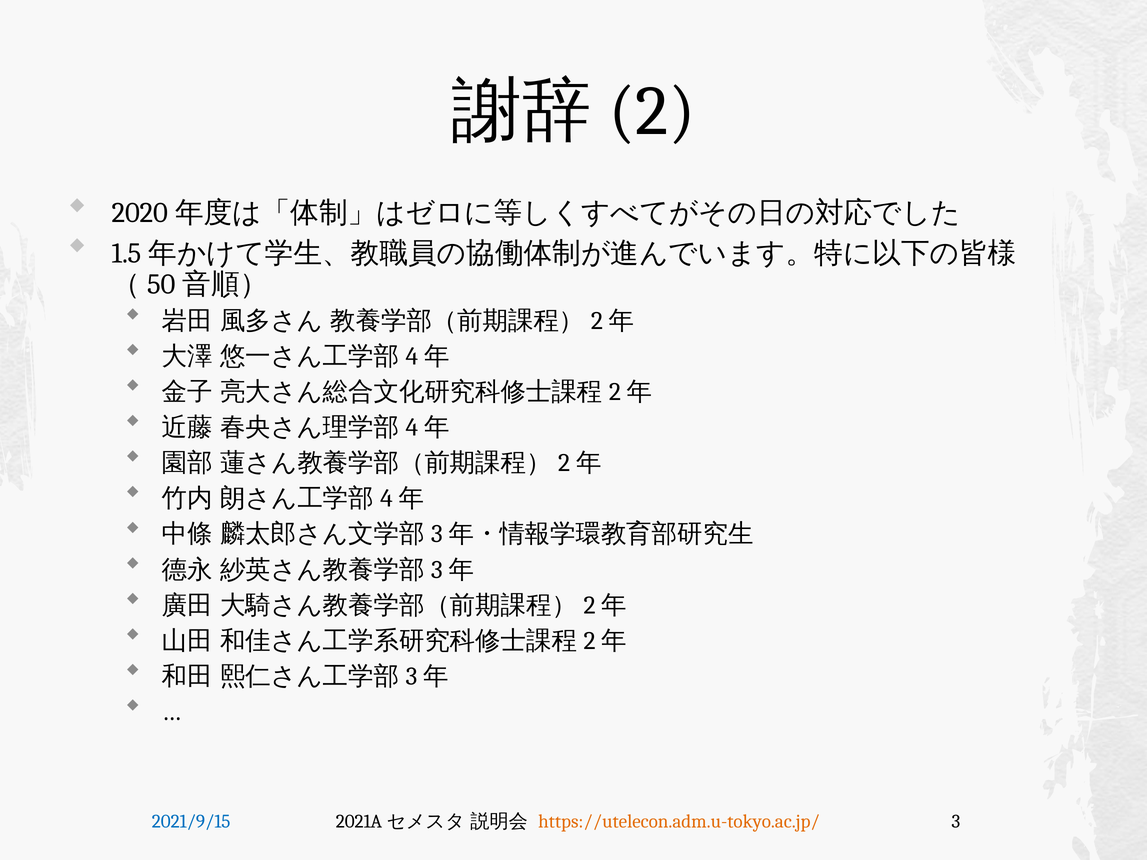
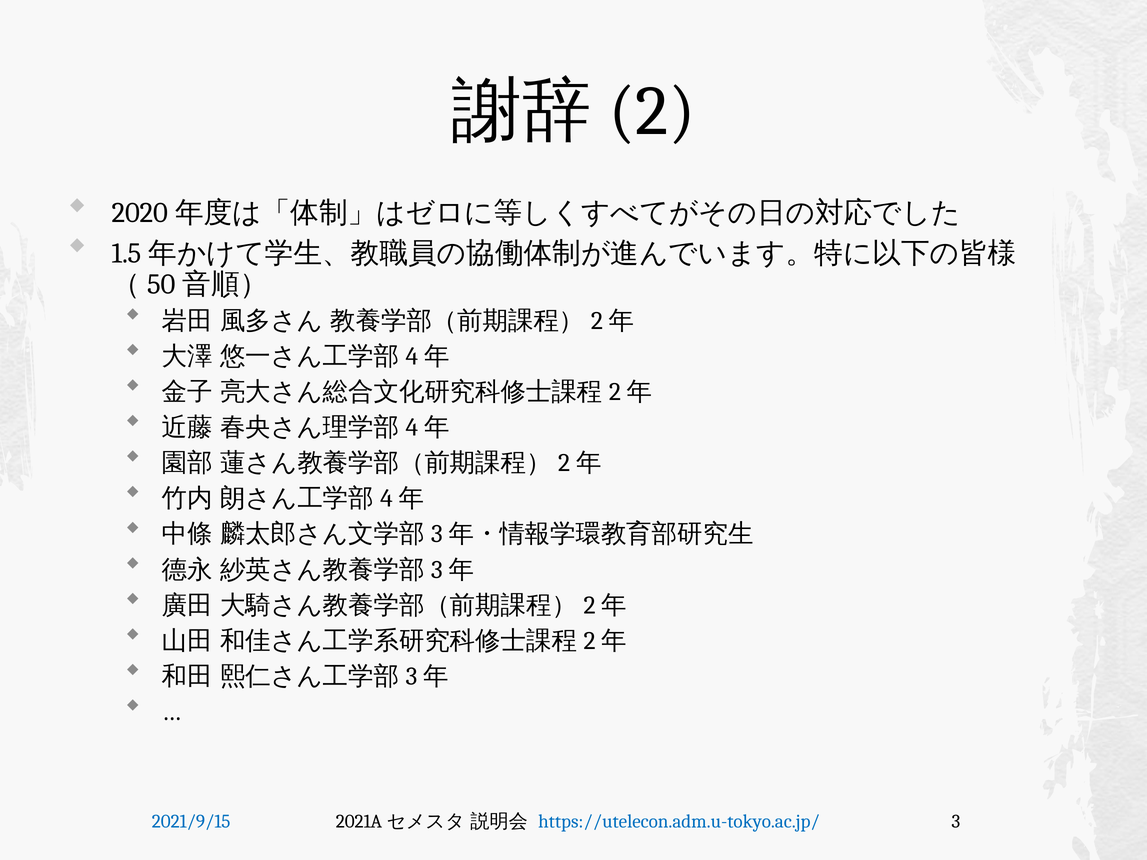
https://utelecon.adm.u-tokyo.ac.jp/ colour: orange -> blue
